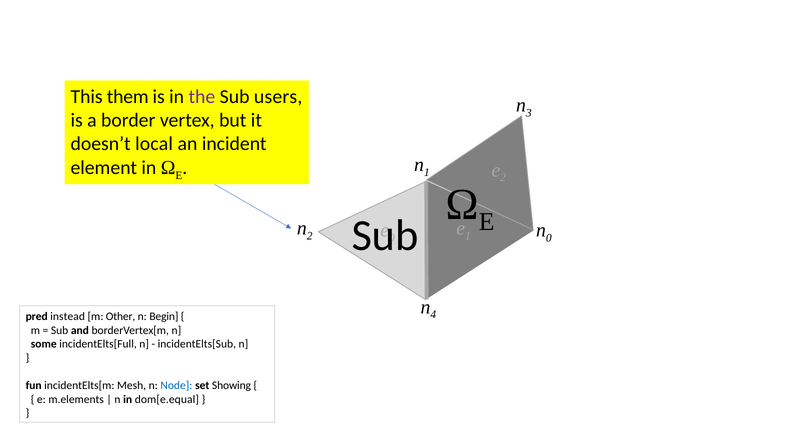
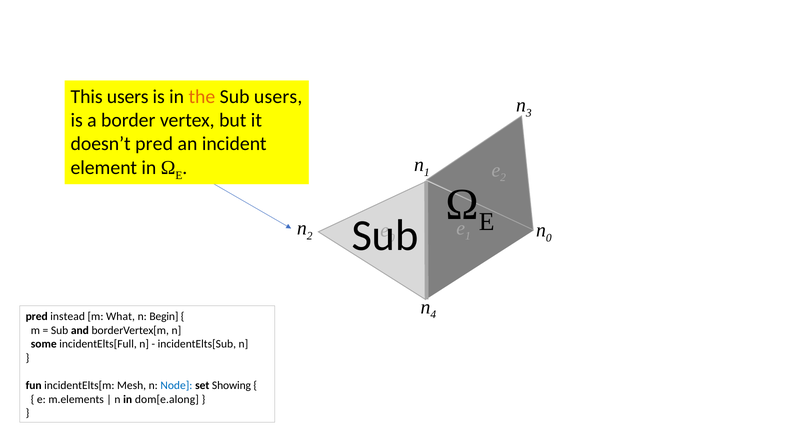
This them: them -> users
the colour: purple -> orange
doesn’t local: local -> pred
Other: Other -> What
dom[e.equal: dom[e.equal -> dom[e.along
